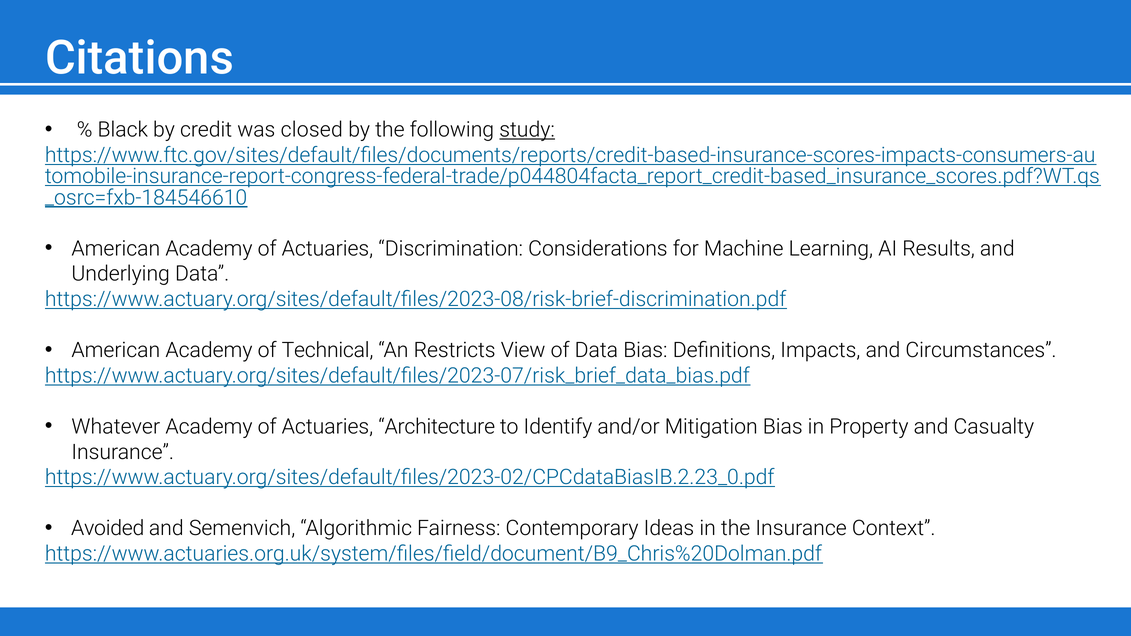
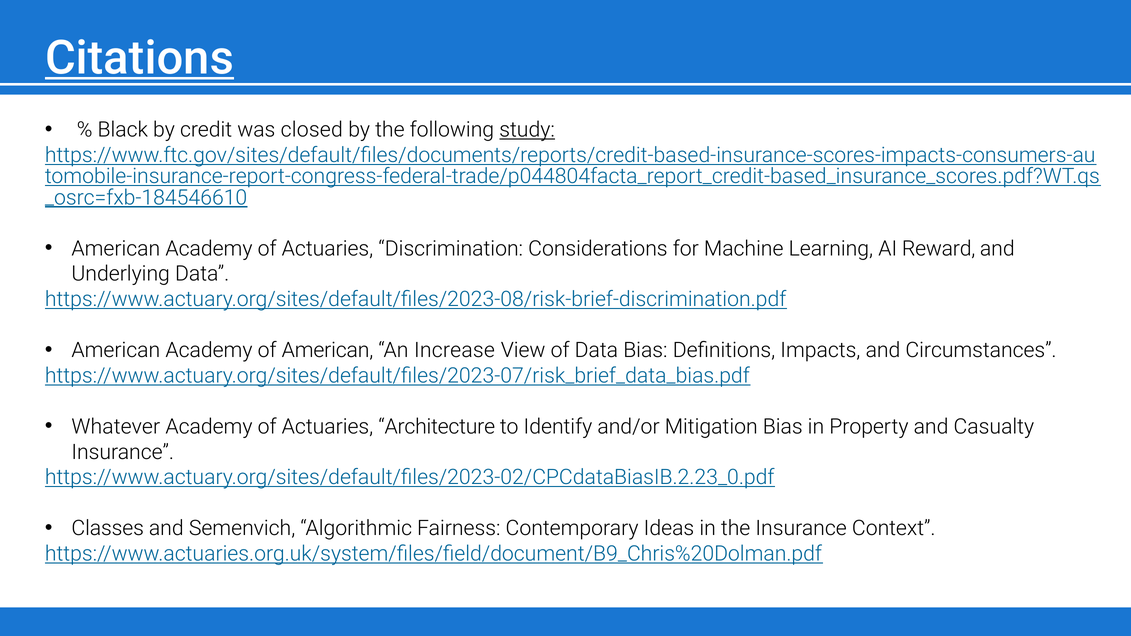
Citations underline: none -> present
Results: Results -> Reward
of Technical: Technical -> American
Restricts: Restricts -> Increase
Avoided: Avoided -> Classes
